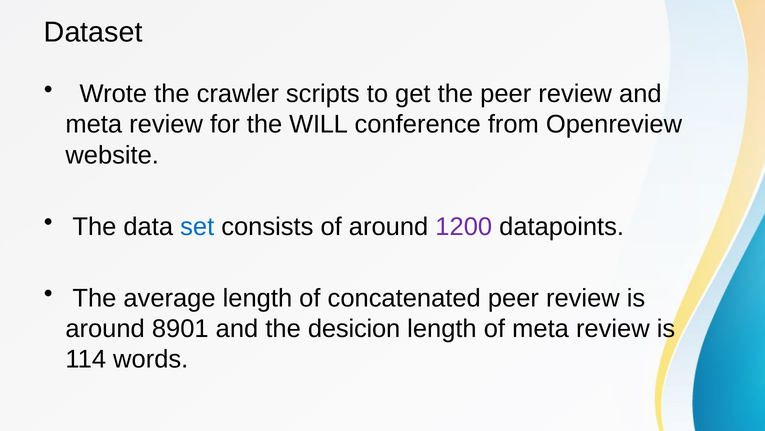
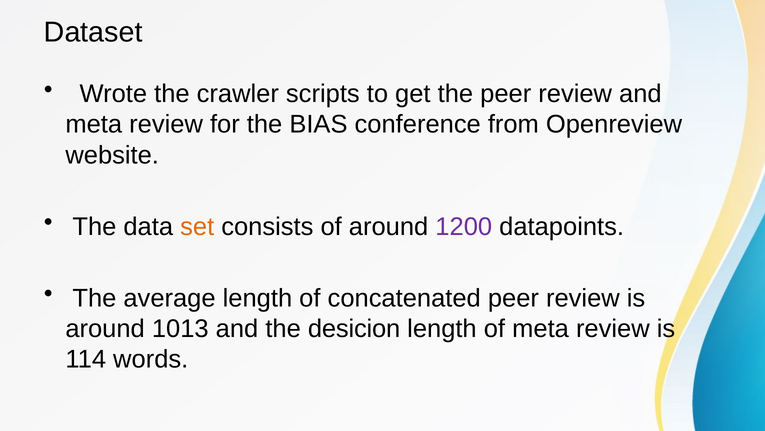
WILL: WILL -> BIAS
set colour: blue -> orange
8901: 8901 -> 1013
